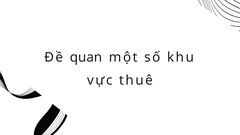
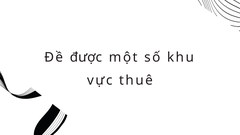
quan: quan -> được
